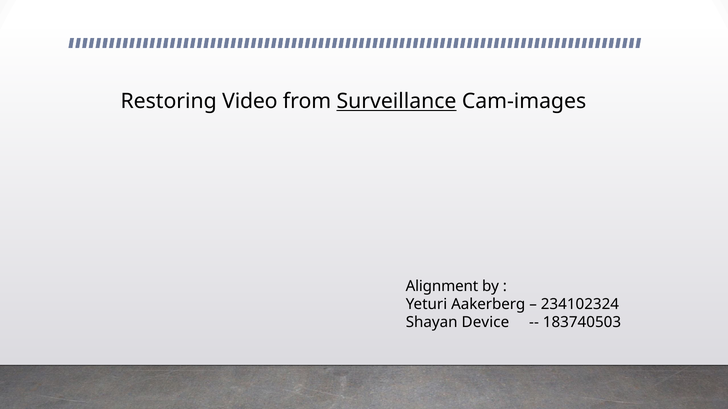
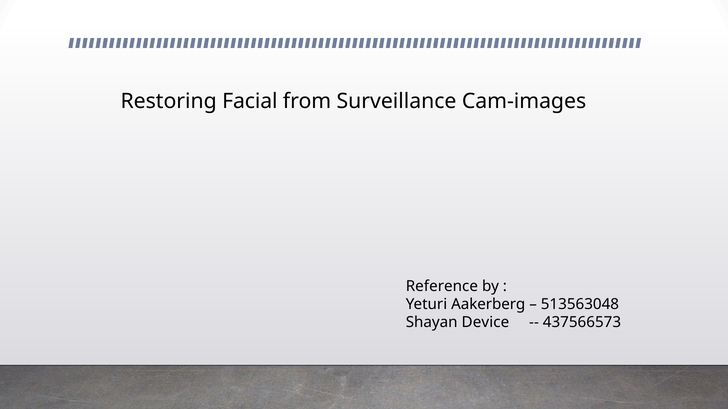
Video: Video -> Facial
Surveillance underline: present -> none
Alignment: Alignment -> Reference
234102324: 234102324 -> 513563048
183740503: 183740503 -> 437566573
